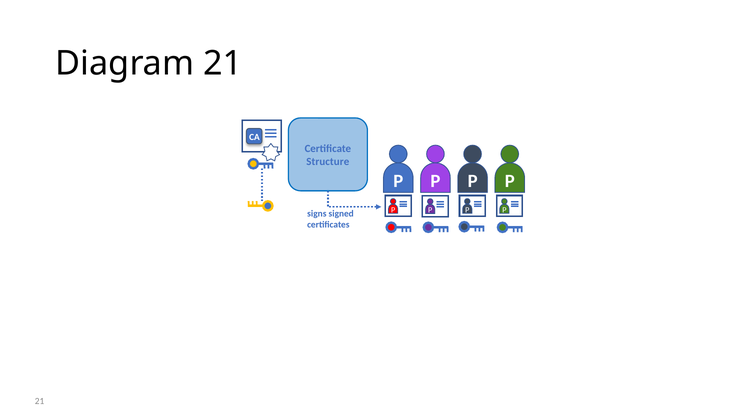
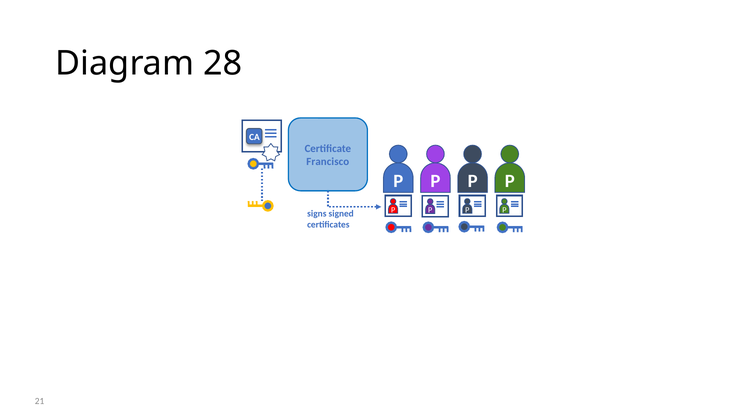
Diagram 21: 21 -> 28
Structure: Structure -> Francisco
